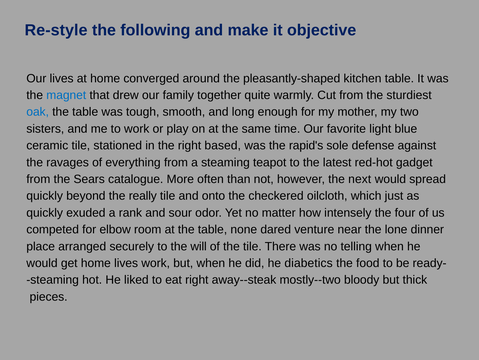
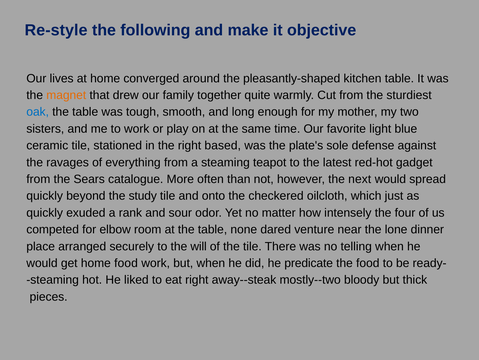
magnet colour: blue -> orange
rapid's: rapid's -> plate's
really: really -> study
home lives: lives -> food
diabetics: diabetics -> predicate
